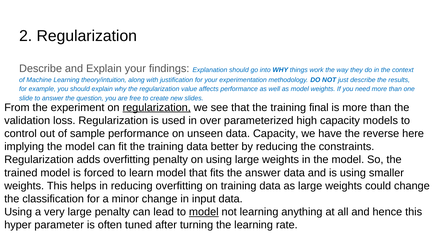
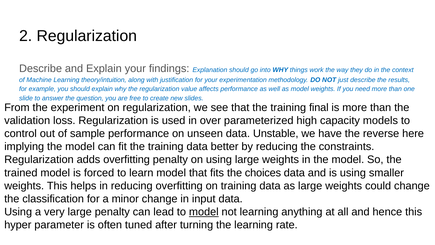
regularization at (157, 107) underline: present -> none
data Capacity: Capacity -> Unstable
the answer: answer -> choices
